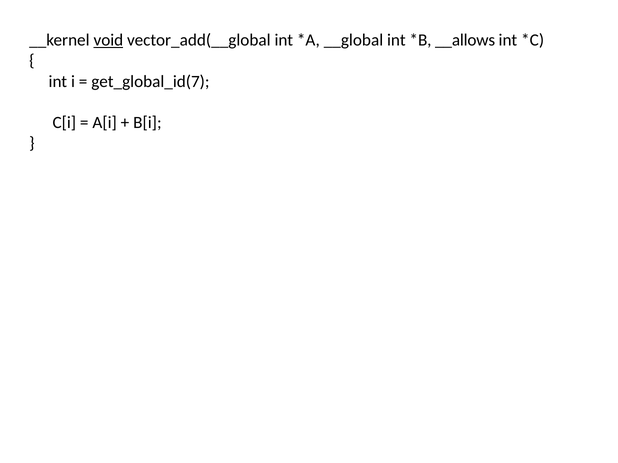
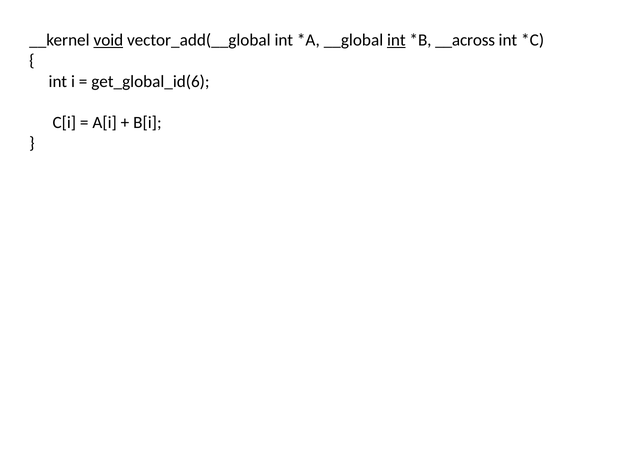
int at (396, 40) underline: none -> present
__allows: __allows -> __across
get_global_id(7: get_global_id(7 -> get_global_id(6
